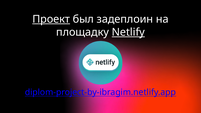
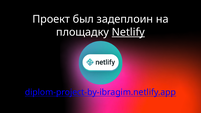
Проект underline: present -> none
